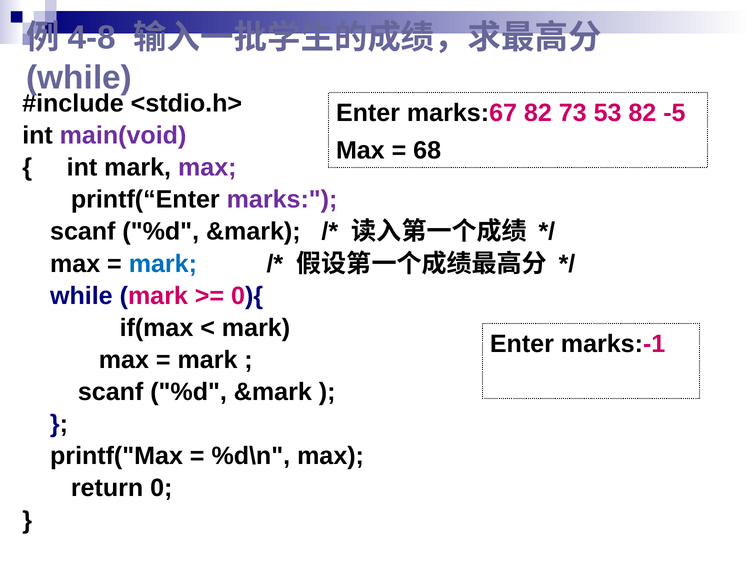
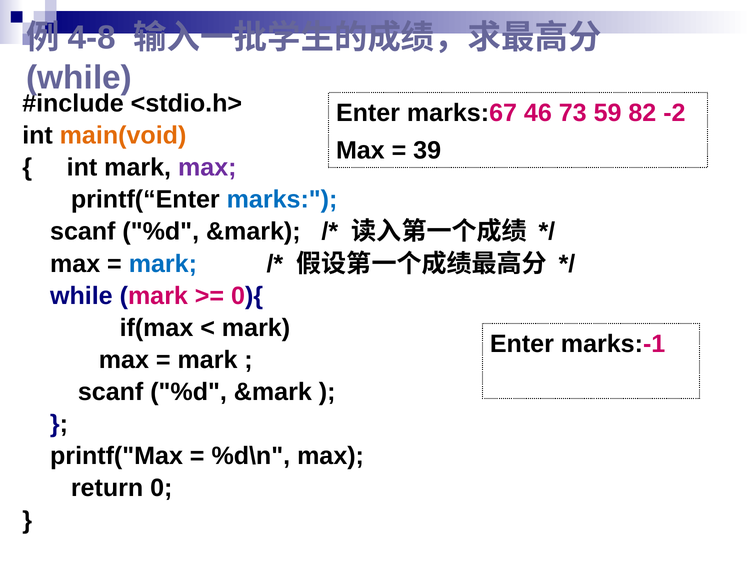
marks:67 82: 82 -> 46
53: 53 -> 59
-5: -5 -> -2
main(void colour: purple -> orange
68: 68 -> 39
marks colour: purple -> blue
